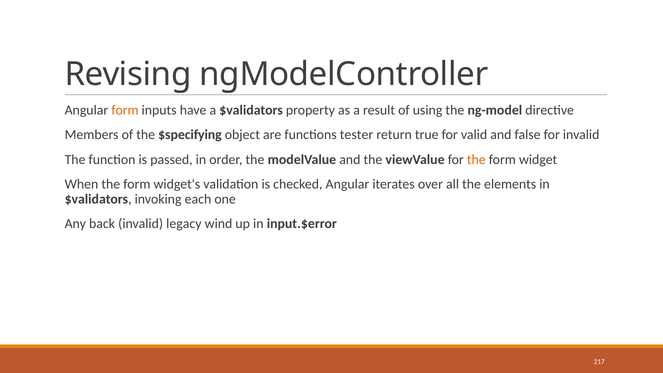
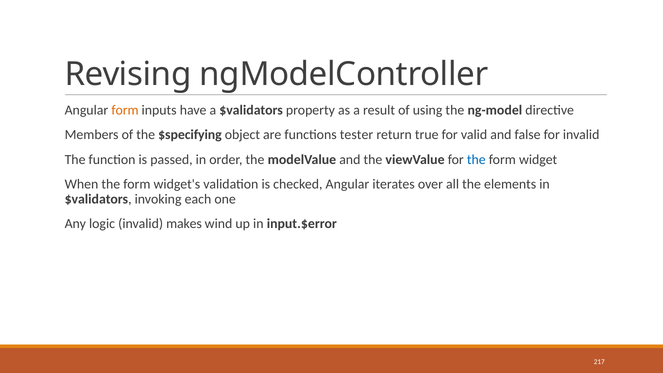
the at (476, 159) colour: orange -> blue
back: back -> logic
legacy: legacy -> makes
